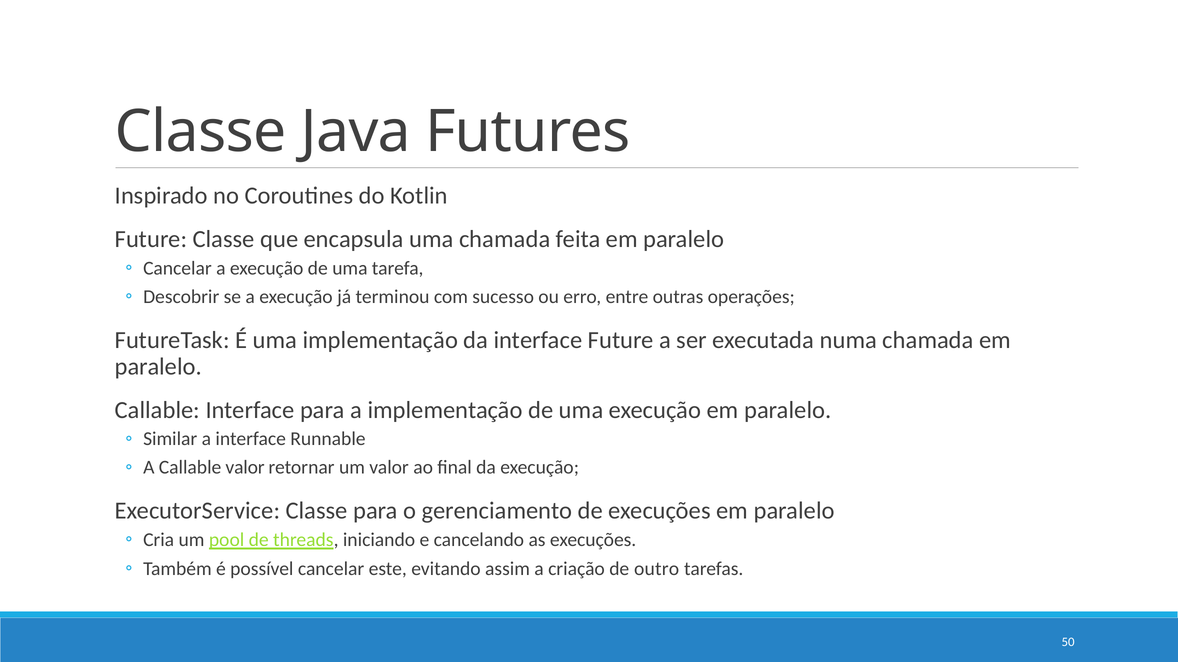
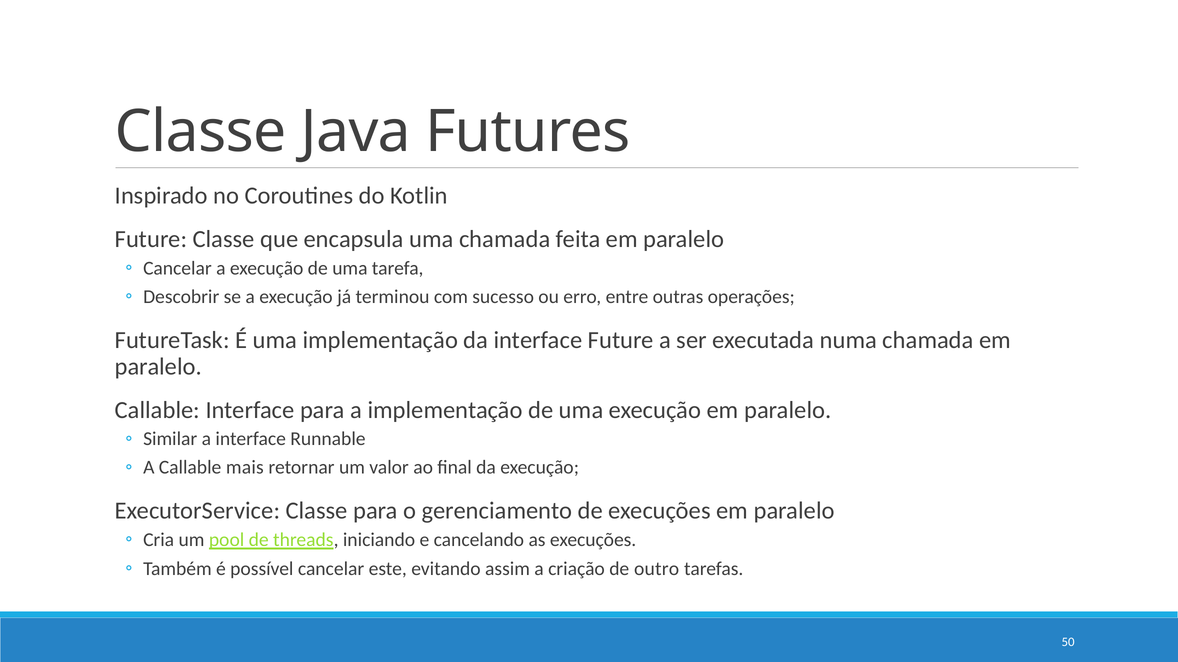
Callable valor: valor -> mais
